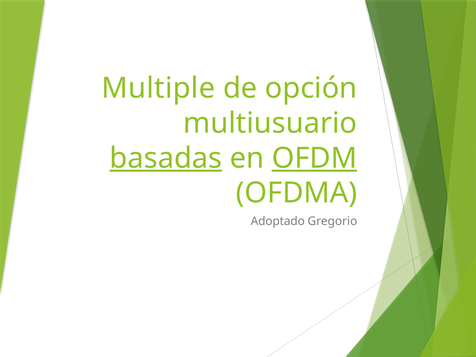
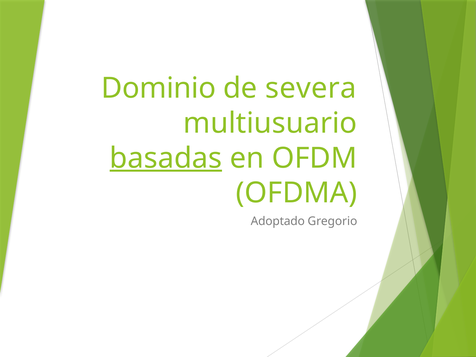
Multiple: Multiple -> Dominio
opción: opción -> severa
OFDM underline: present -> none
